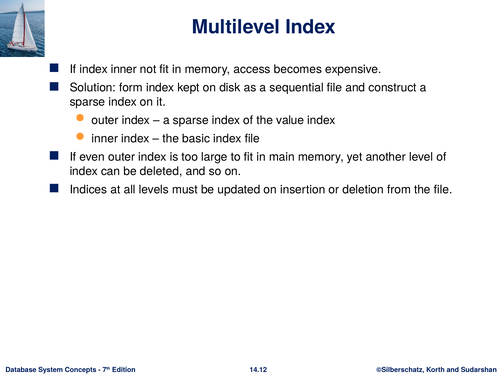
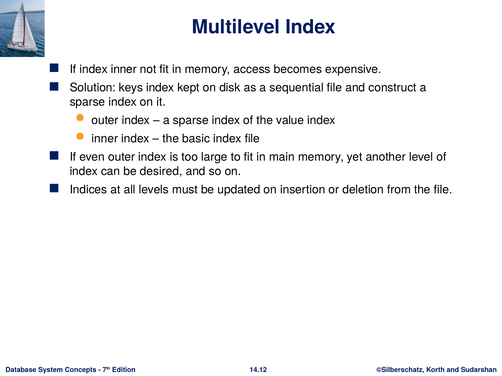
form: form -> keys
deleted: deleted -> desired
